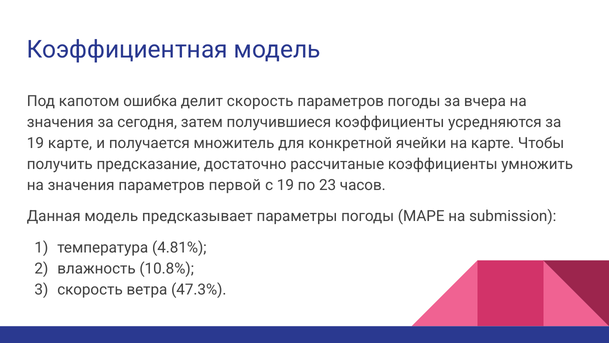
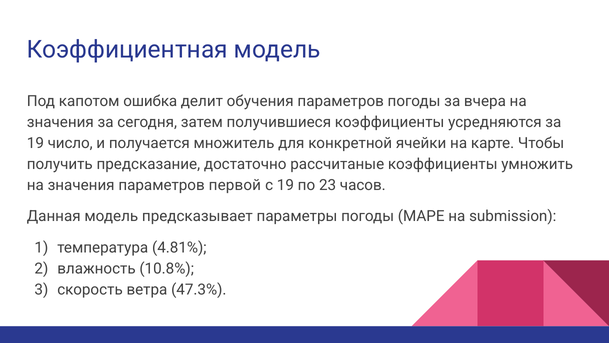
делит скорость: скорость -> обучения
19 карте: карте -> число
